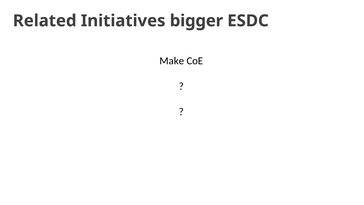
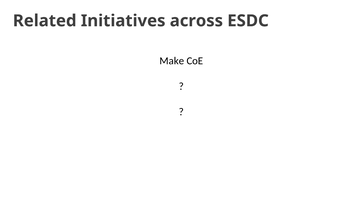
bigger: bigger -> across
